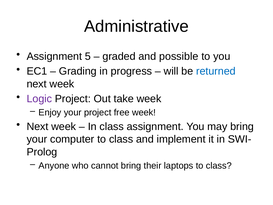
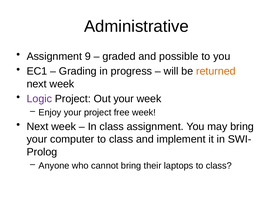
5: 5 -> 9
returned colour: blue -> orange
Out take: take -> your
